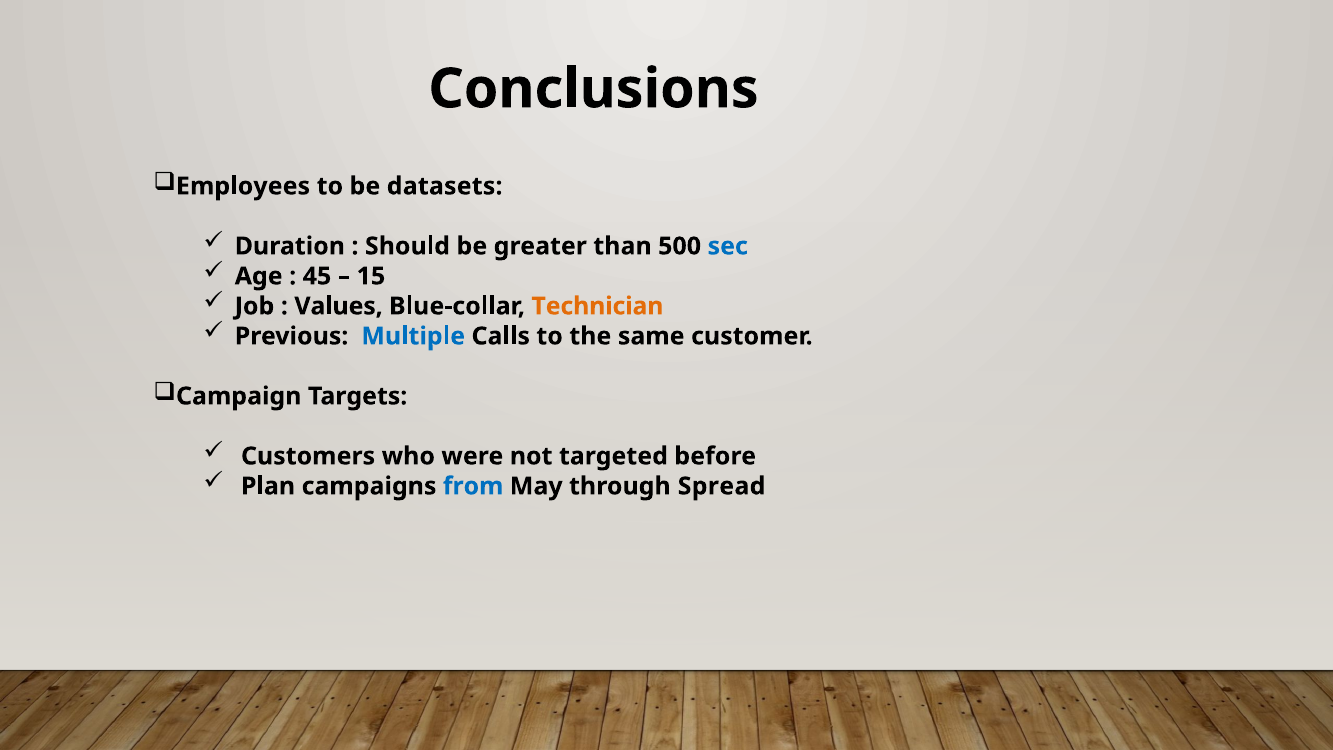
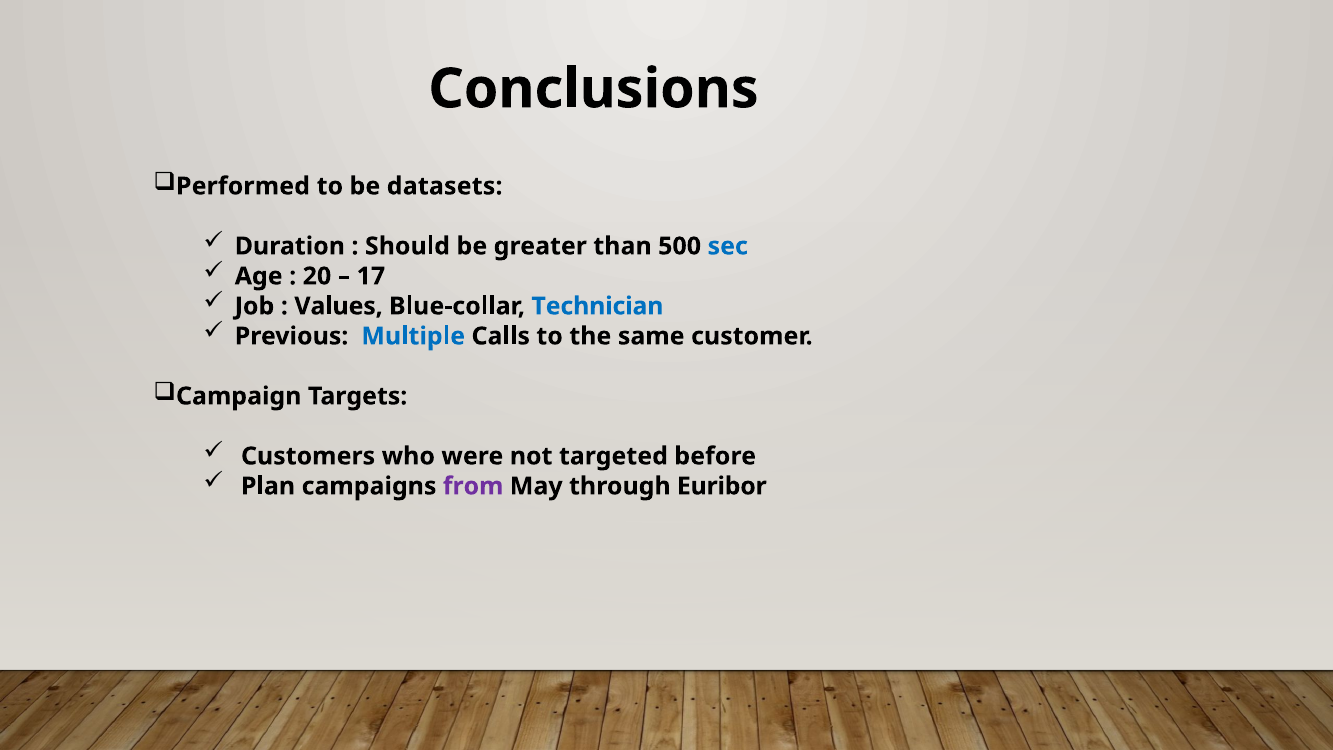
Employees: Employees -> Performed
45: 45 -> 20
15: 15 -> 17
Technician colour: orange -> blue
from colour: blue -> purple
Spread: Spread -> Euribor
